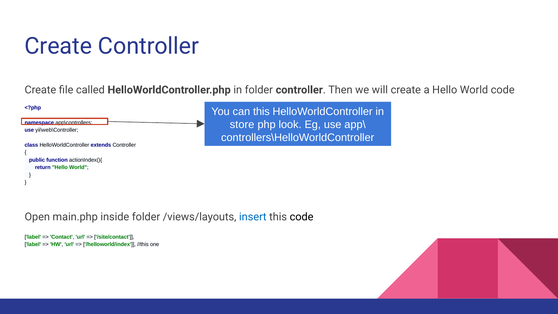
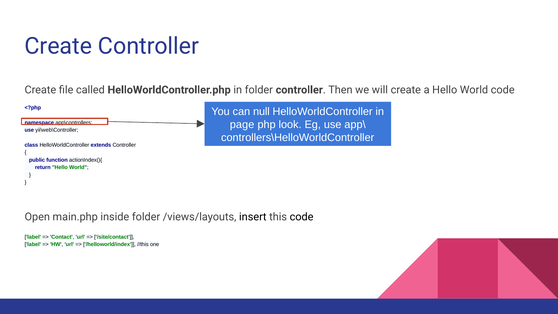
can this: this -> null
store: store -> page
insert colour: blue -> black
